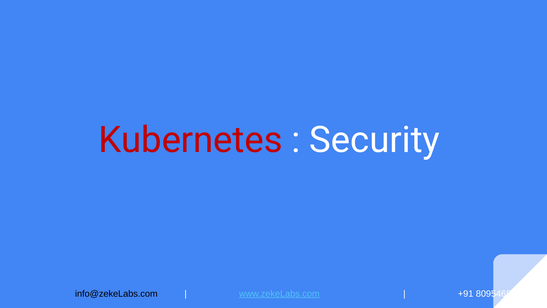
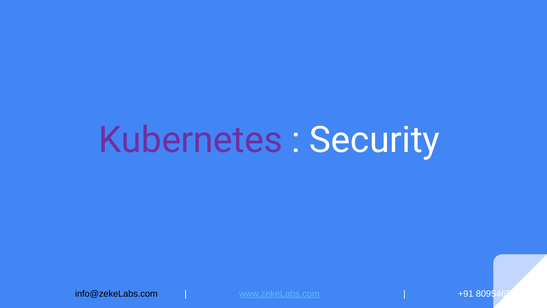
Kubernetes colour: red -> purple
